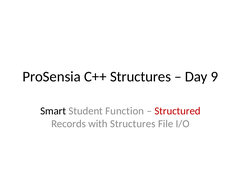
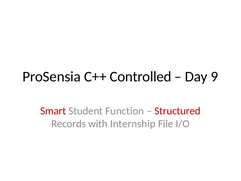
C++ Structures: Structures -> Controlled
Smart colour: black -> red
with Structures: Structures -> Internship
